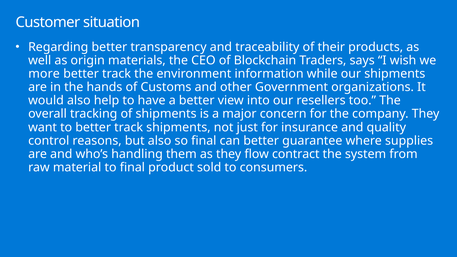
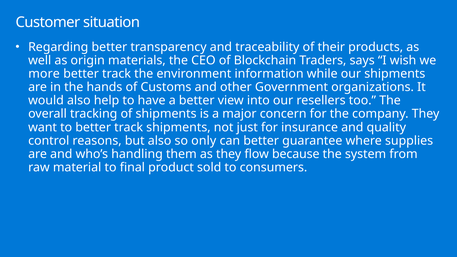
so final: final -> only
contract: contract -> because
